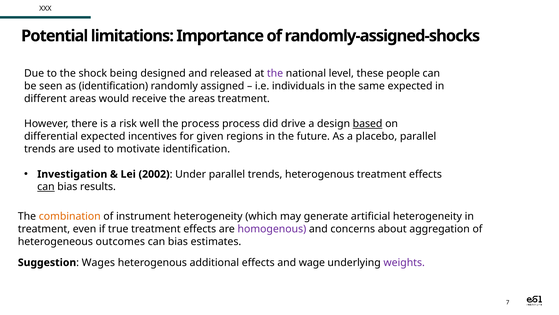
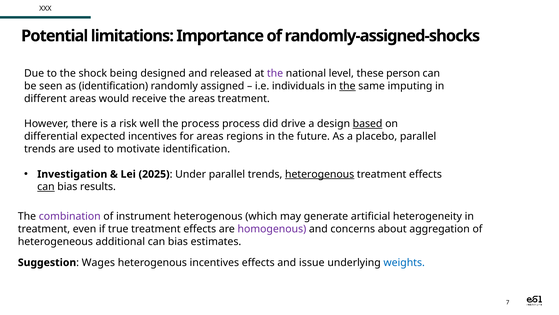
people: people -> person
the at (347, 86) underline: none -> present
same expected: expected -> imputing
for given: given -> areas
2002: 2002 -> 2025
heterogenous at (320, 174) underline: none -> present
combination colour: orange -> purple
instrument heterogeneity: heterogeneity -> heterogenous
outcomes: outcomes -> additional
heterogenous additional: additional -> incentives
wage: wage -> issue
weights colour: purple -> blue
